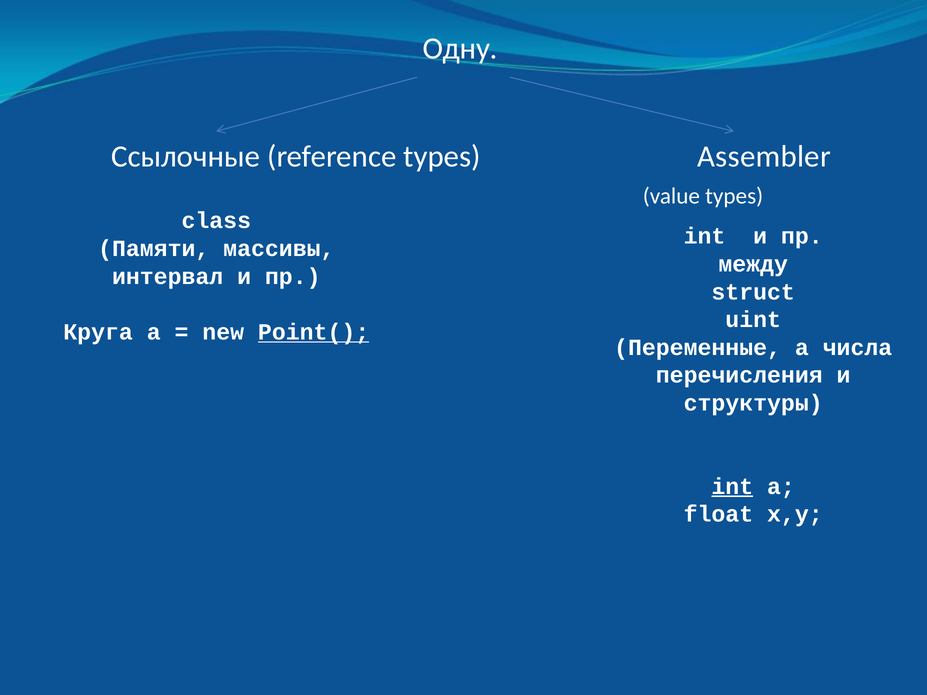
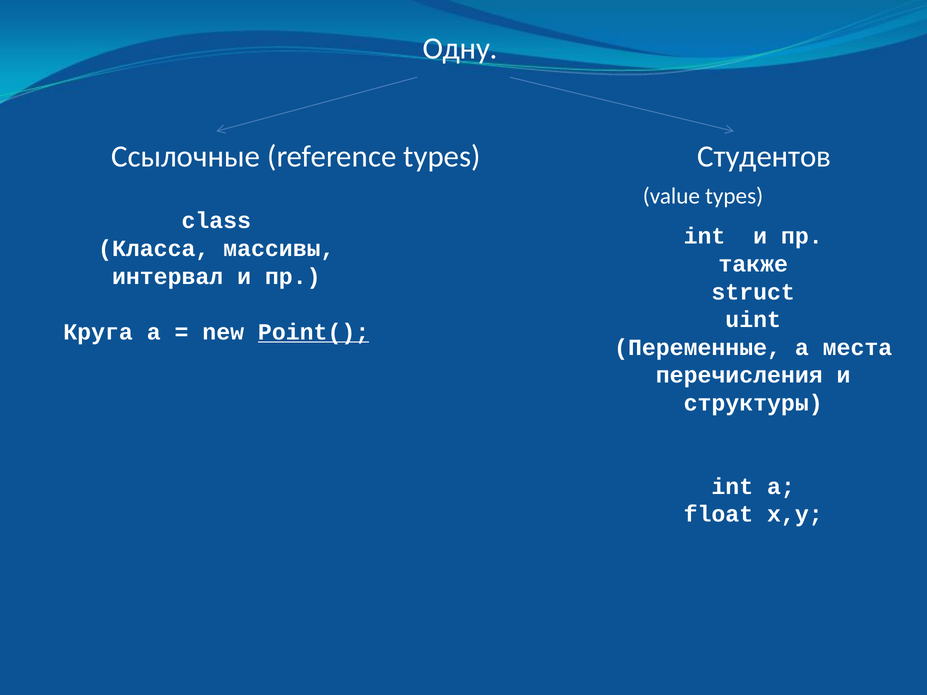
Assembler: Assembler -> Студентов
Памяти: Памяти -> Класса
между: между -> также
числа: числа -> места
int at (732, 487) underline: present -> none
